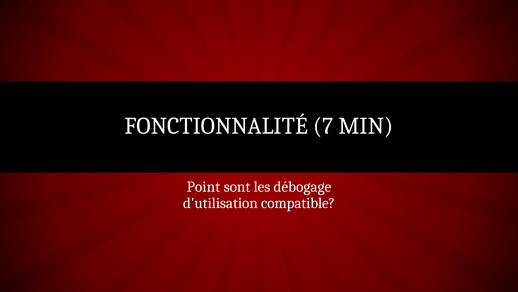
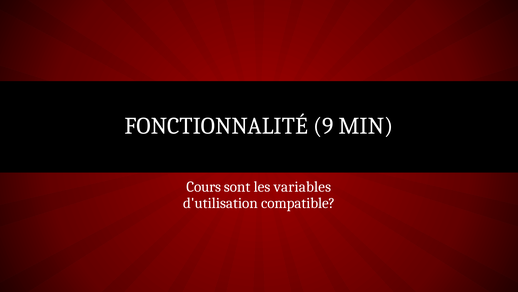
7: 7 -> 9
Point: Point -> Cours
débogage: débogage -> variables
